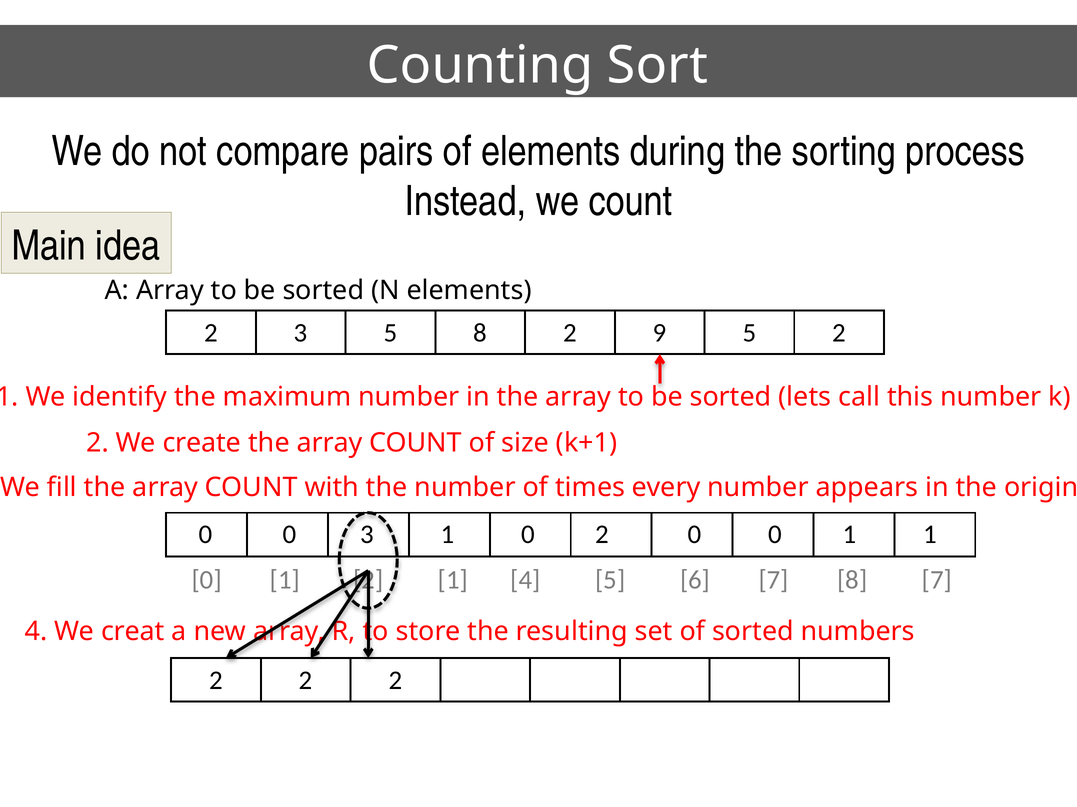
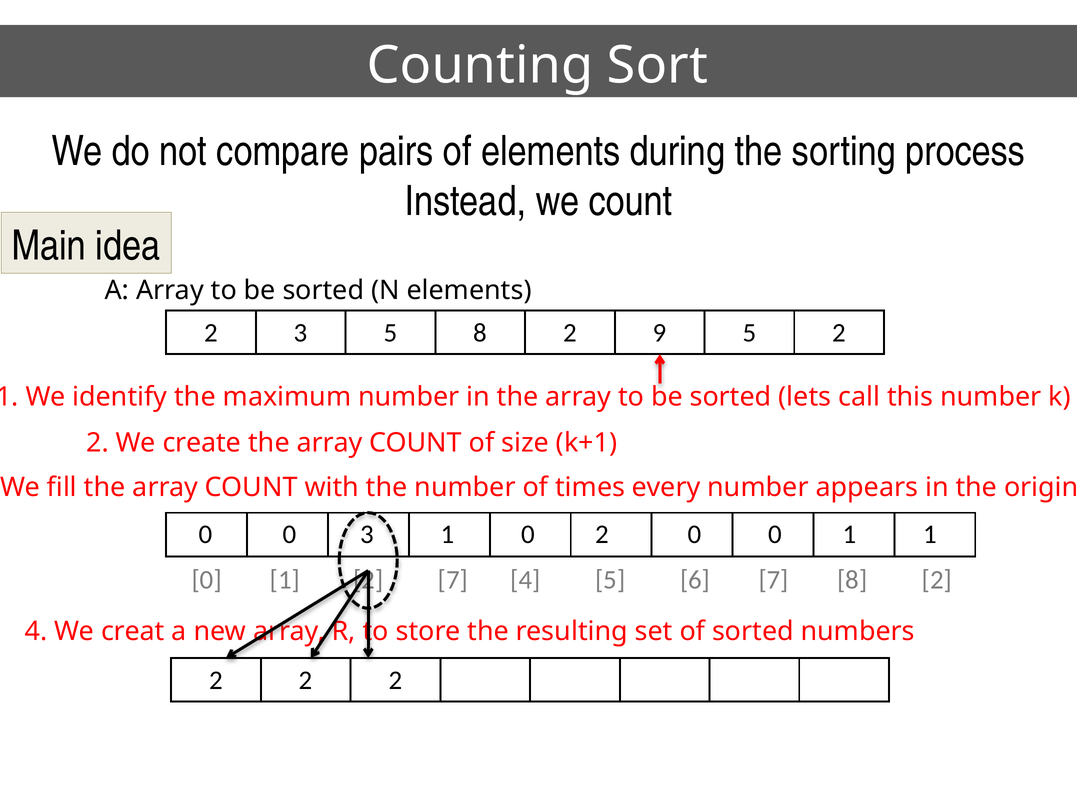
1 at (453, 580): 1 -> 7
7 8 7: 7 -> 2
